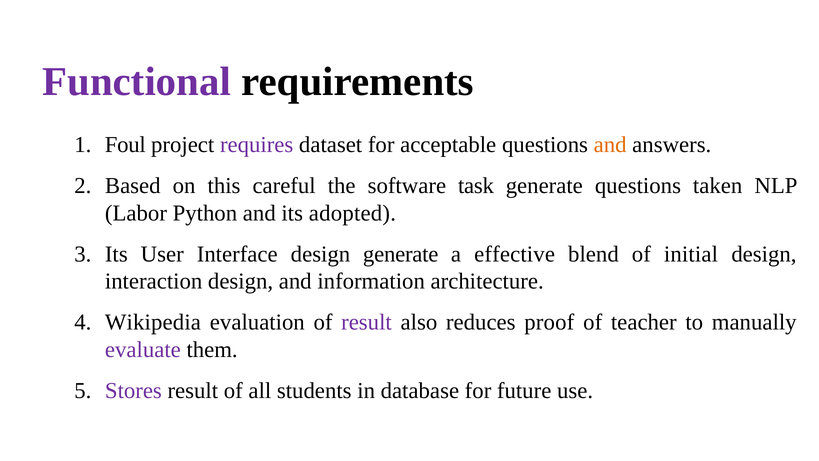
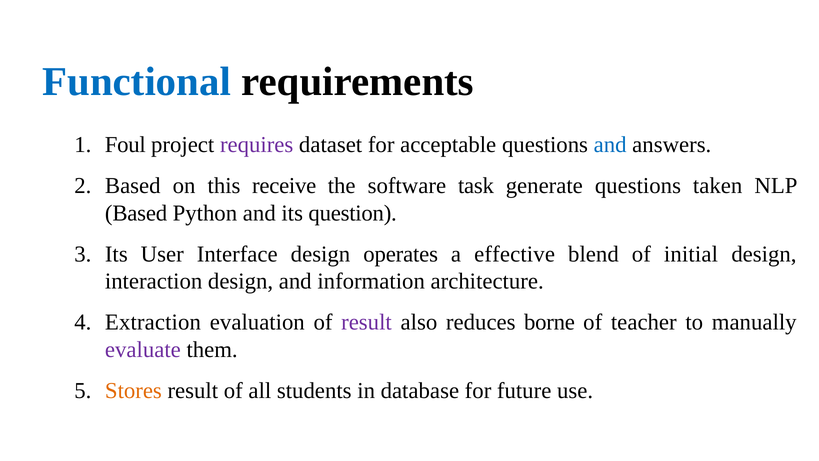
Functional colour: purple -> blue
and at (610, 145) colour: orange -> blue
careful: careful -> receive
Labor at (136, 213): Labor -> Based
adopted: adopted -> question
design generate: generate -> operates
Wikipedia: Wikipedia -> Extraction
proof: proof -> borne
Stores colour: purple -> orange
